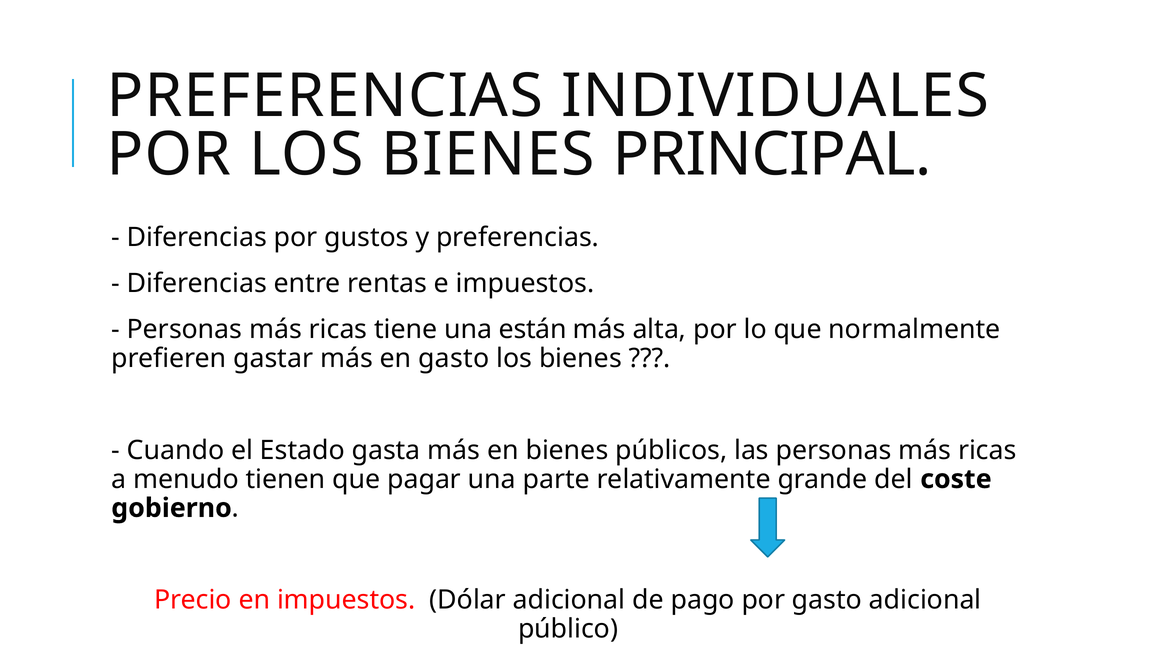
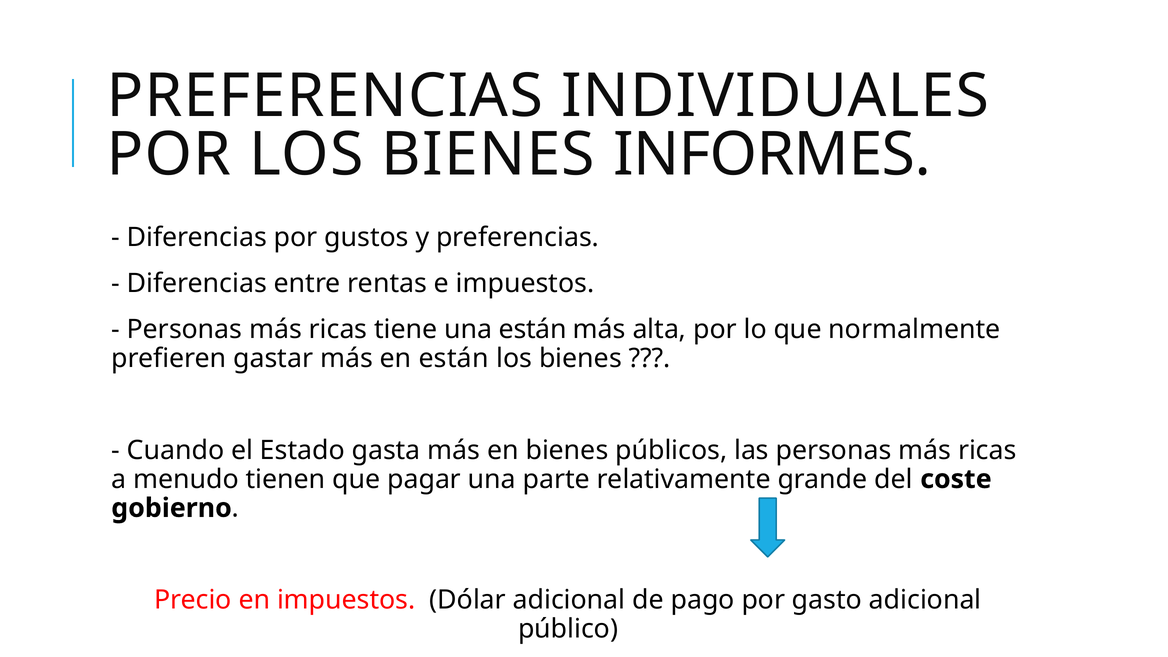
PRINCIPAL: PRINCIPAL -> INFORMES
en gasto: gasto -> están
